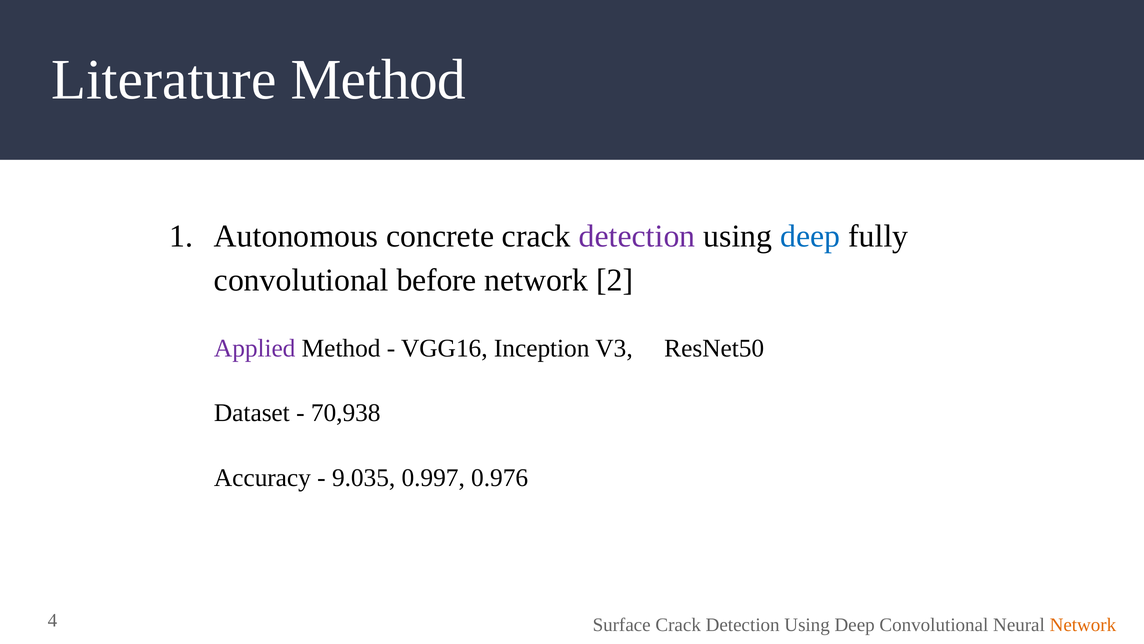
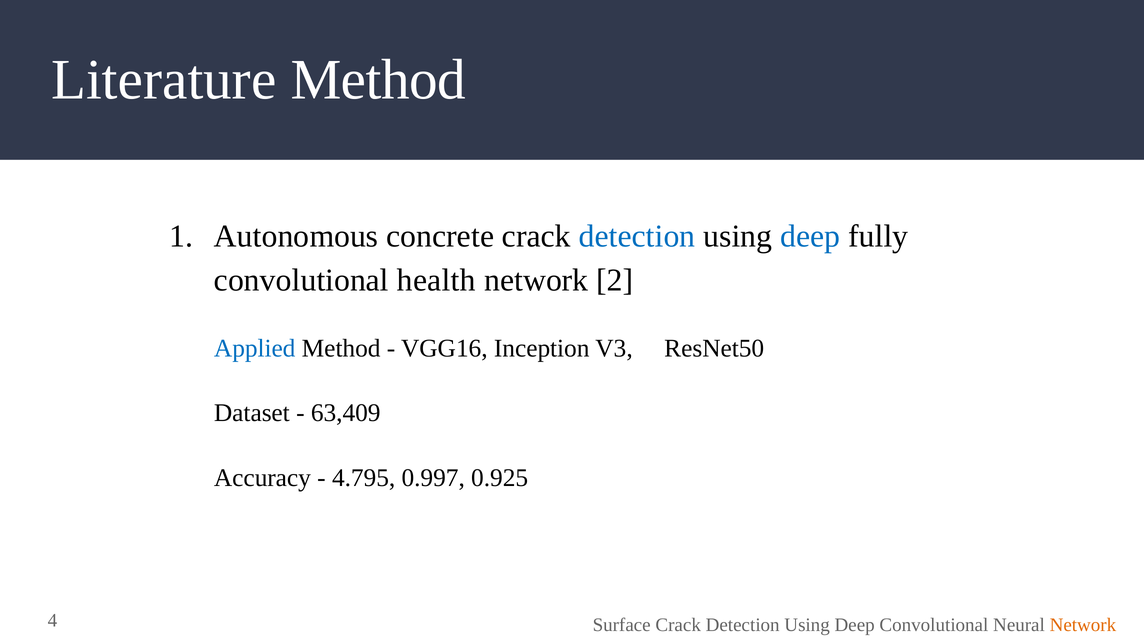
detection at (637, 236) colour: purple -> blue
before: before -> health
Applied colour: purple -> blue
70,938: 70,938 -> 63,409
9.035: 9.035 -> 4.795
0.976: 0.976 -> 0.925
